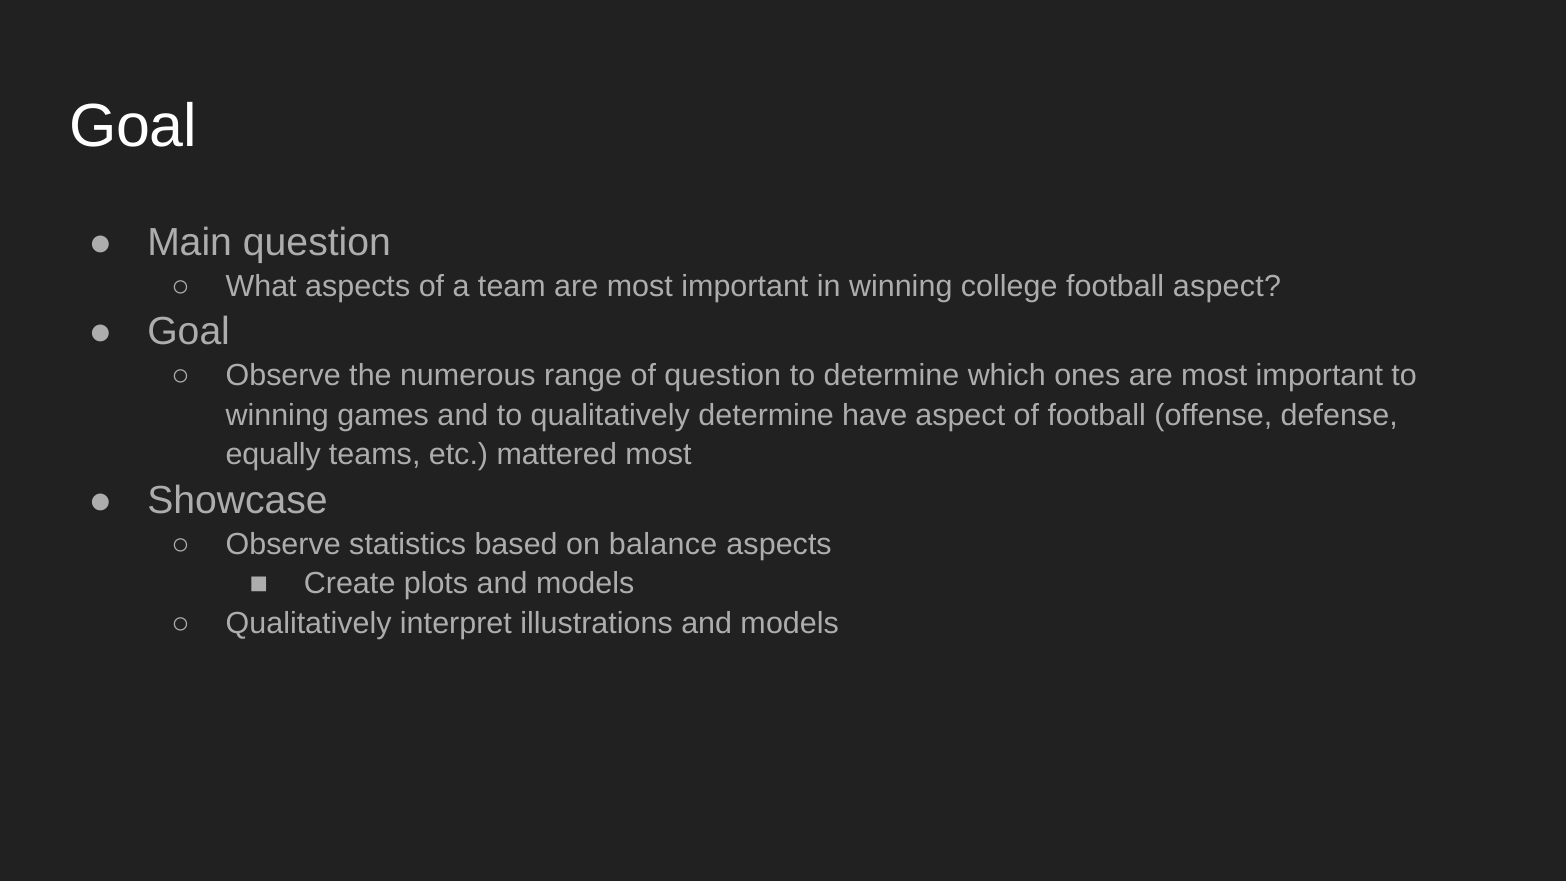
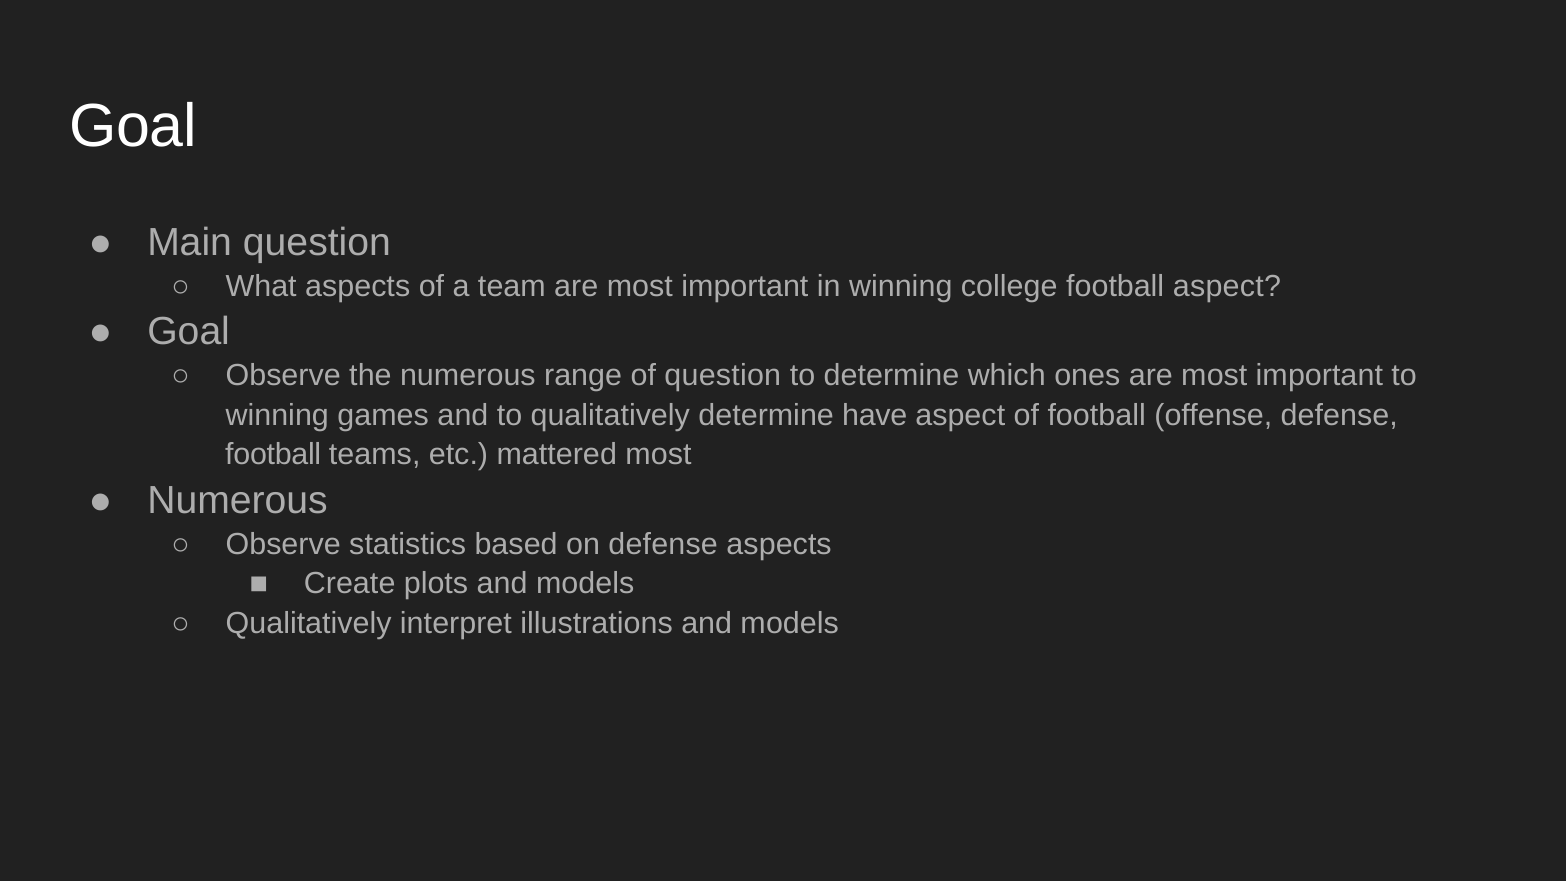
equally at (273, 455): equally -> football
Showcase at (238, 500): Showcase -> Numerous
on balance: balance -> defense
